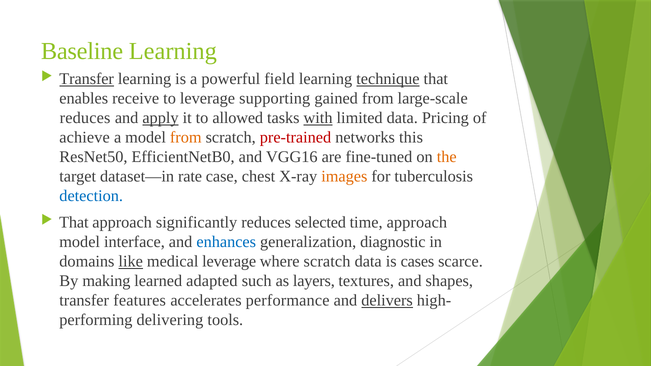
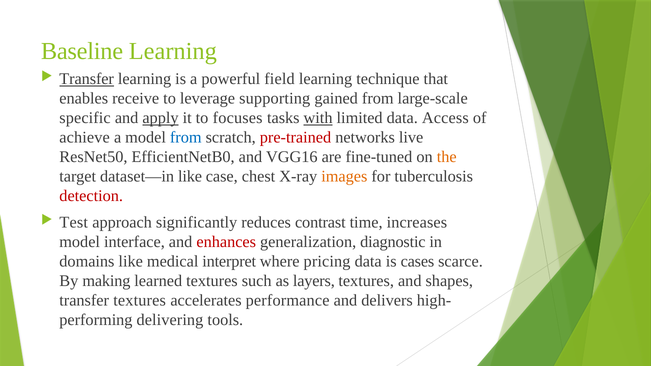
technique underline: present -> none
reduces at (85, 118): reduces -> specific
allowed: allowed -> focuses
Pricing: Pricing -> Access
from at (186, 137) colour: orange -> blue
this: this -> live
dataset—in rate: rate -> like
detection colour: blue -> red
That at (74, 222): That -> Test
selected: selected -> contrast
time approach: approach -> increases
enhances colour: blue -> red
like at (131, 261) underline: present -> none
medical leverage: leverage -> interpret
where scratch: scratch -> pricing
learned adapted: adapted -> textures
transfer features: features -> textures
delivers underline: present -> none
